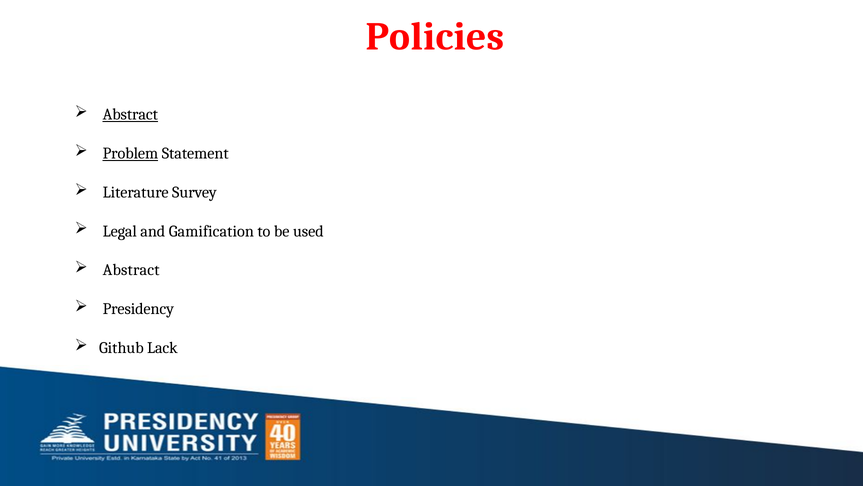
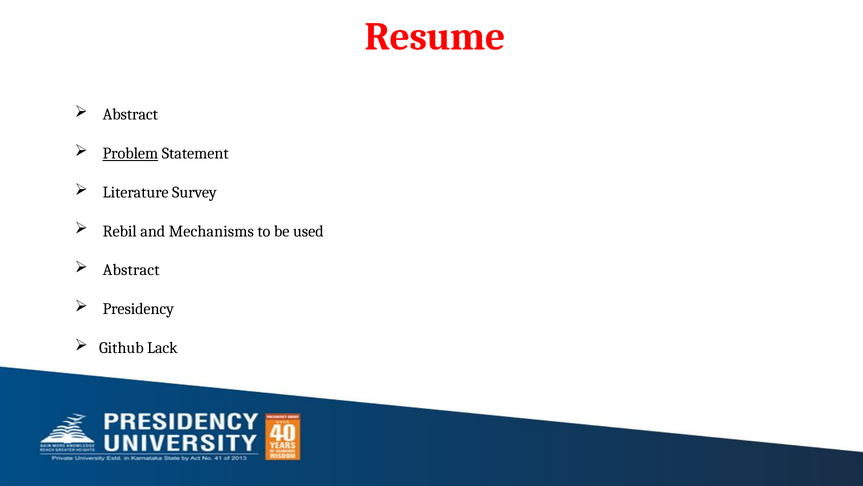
Policies: Policies -> Resume
Abstract at (130, 114) underline: present -> none
Legal: Legal -> Rebil
Gamification: Gamification -> Mechanisms
